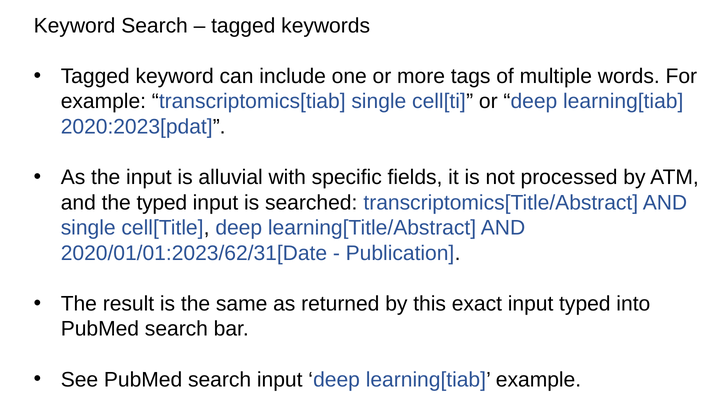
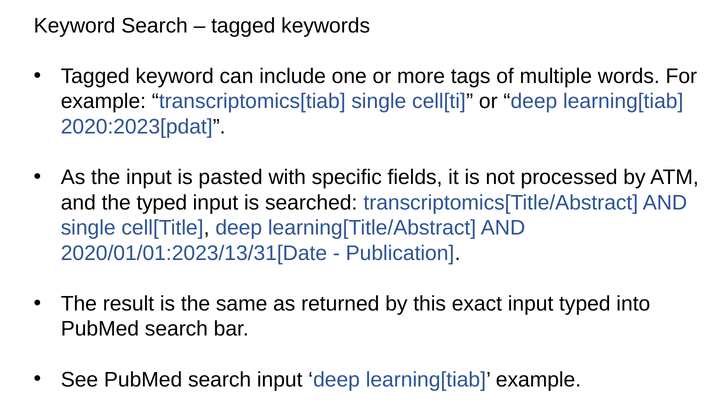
alluvial: alluvial -> pasted
2020/01/01:2023/62/31[Date: 2020/01/01:2023/62/31[Date -> 2020/01/01:2023/13/31[Date
